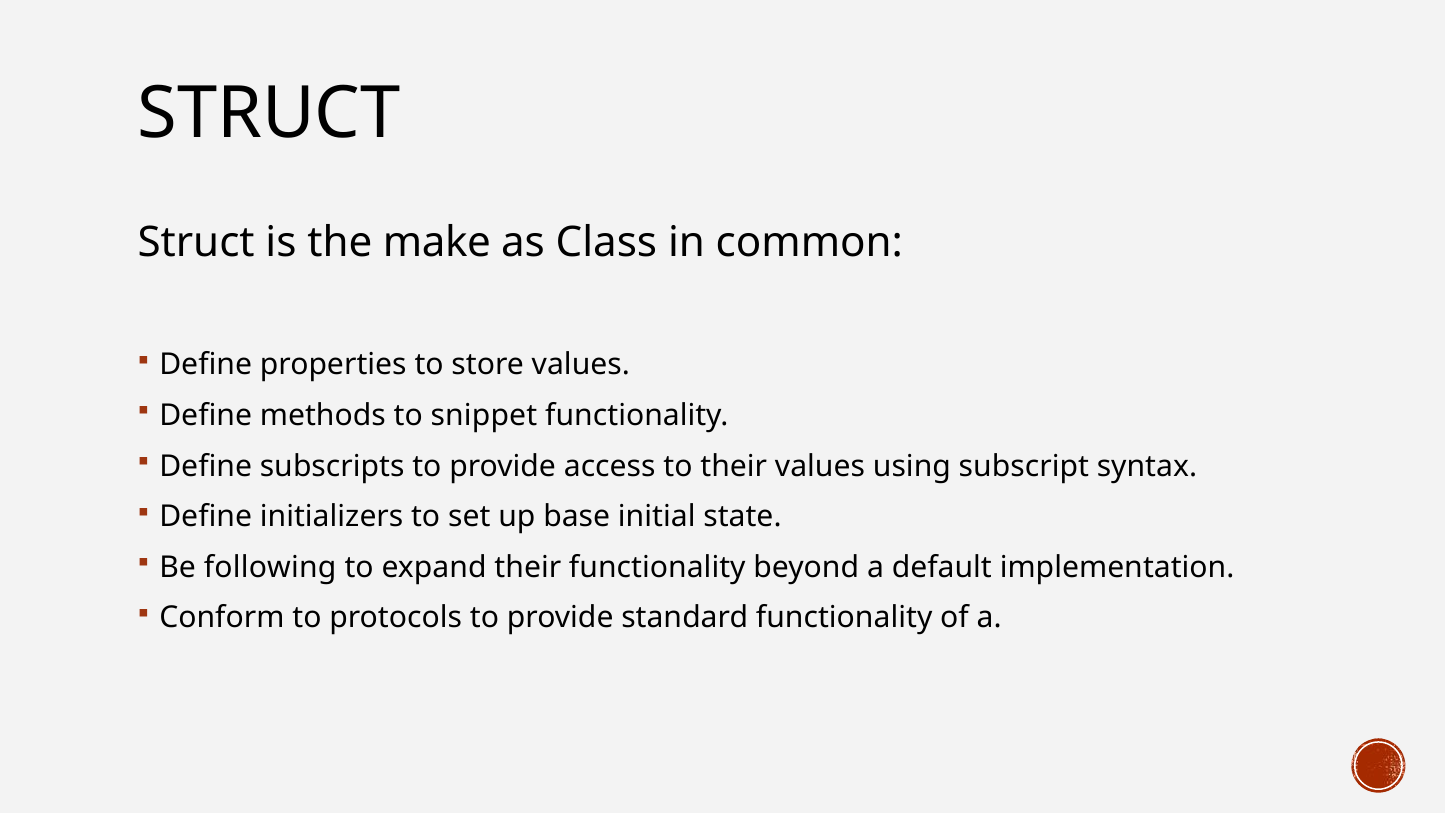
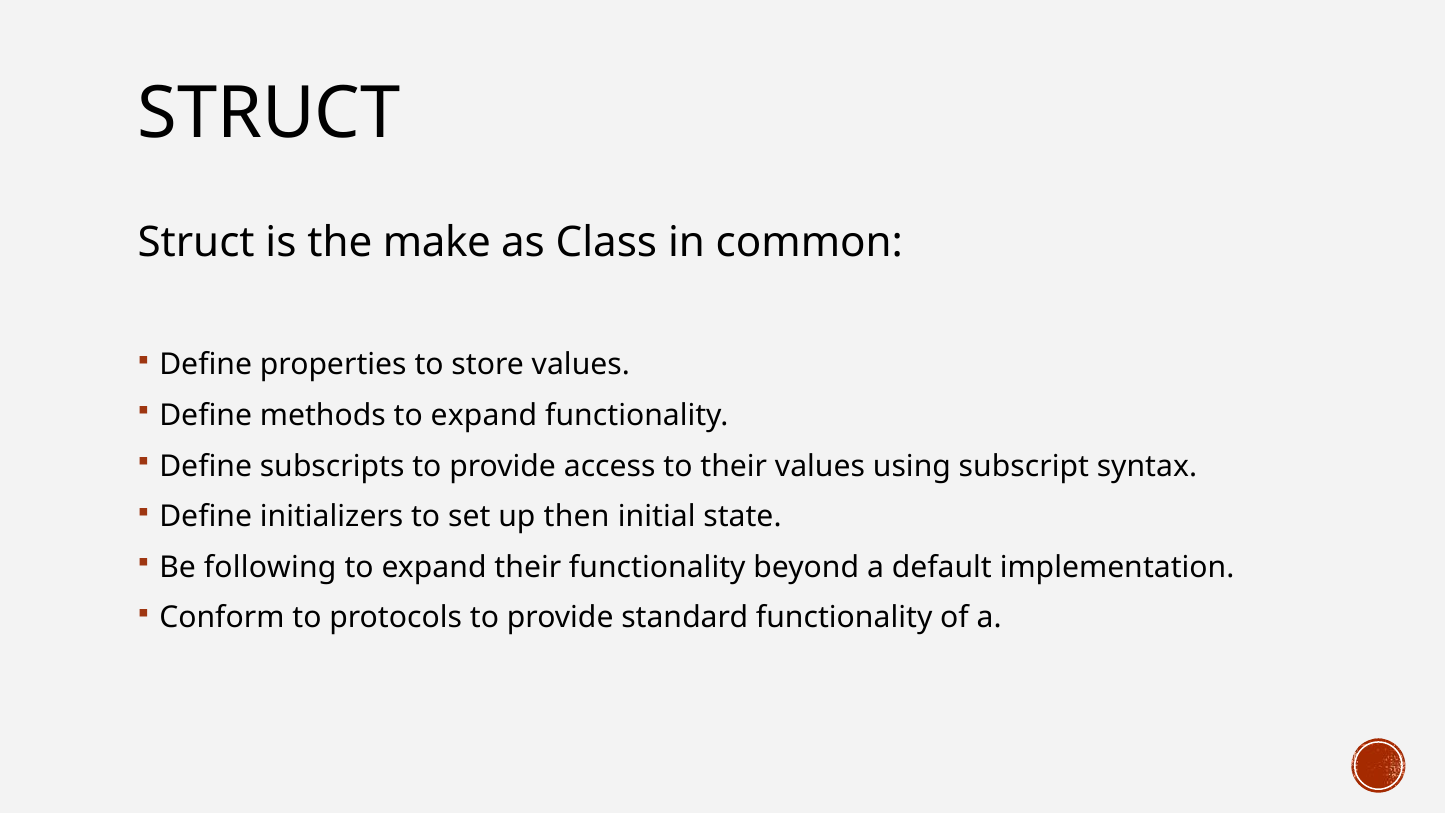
methods to snippet: snippet -> expand
base: base -> then
